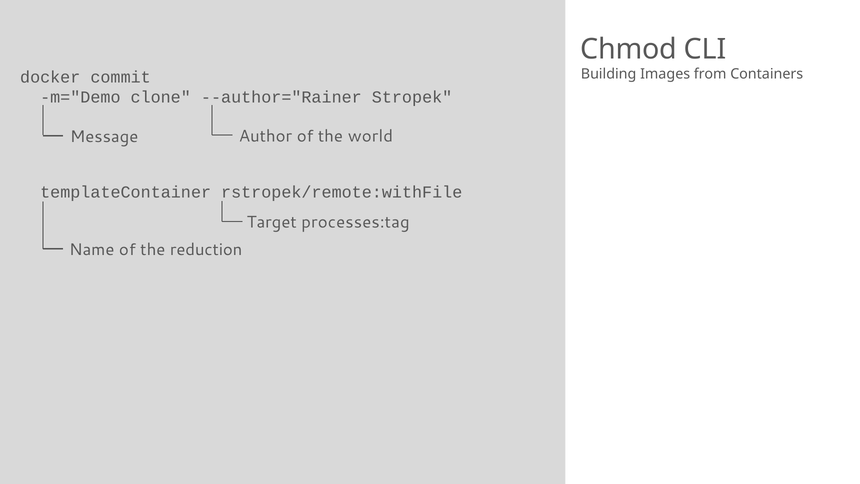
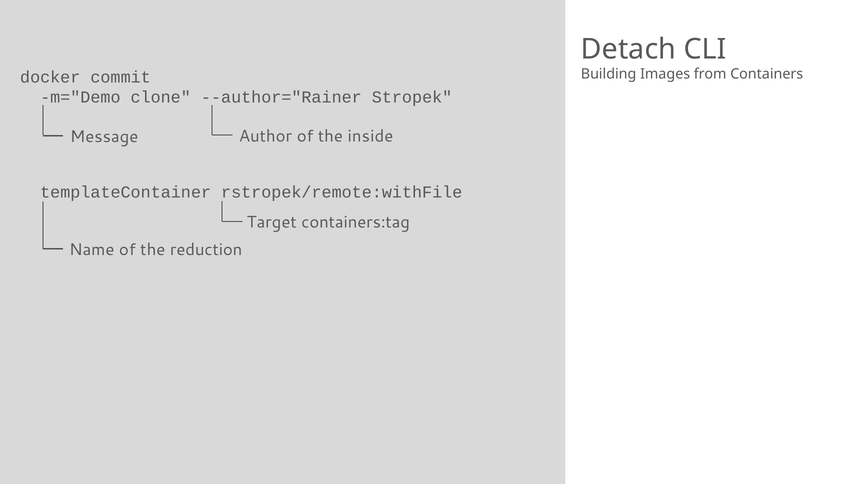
Chmod: Chmod -> Detach
world: world -> inside
processes:tag: processes:tag -> containers:tag
